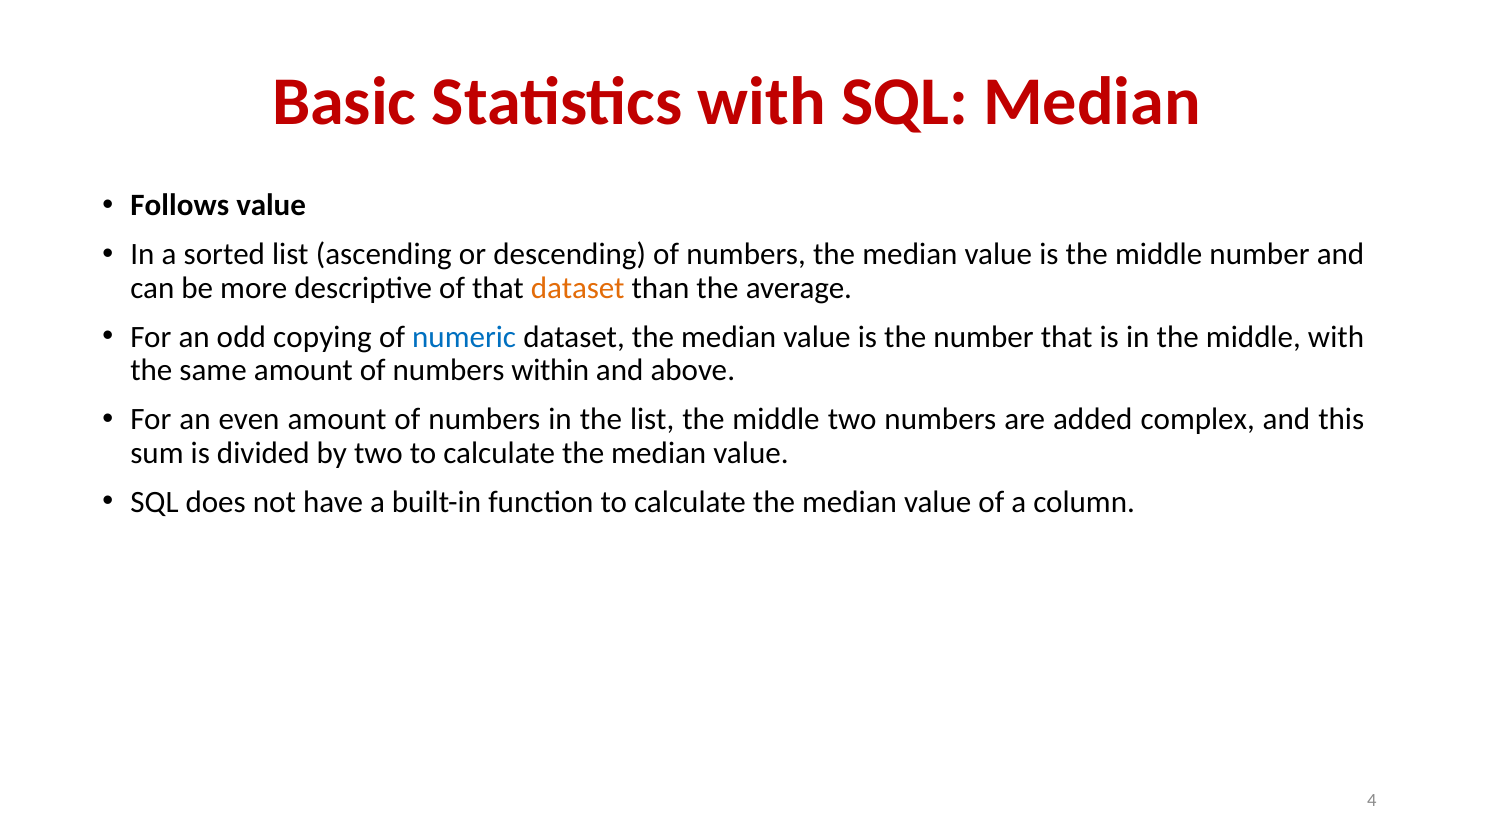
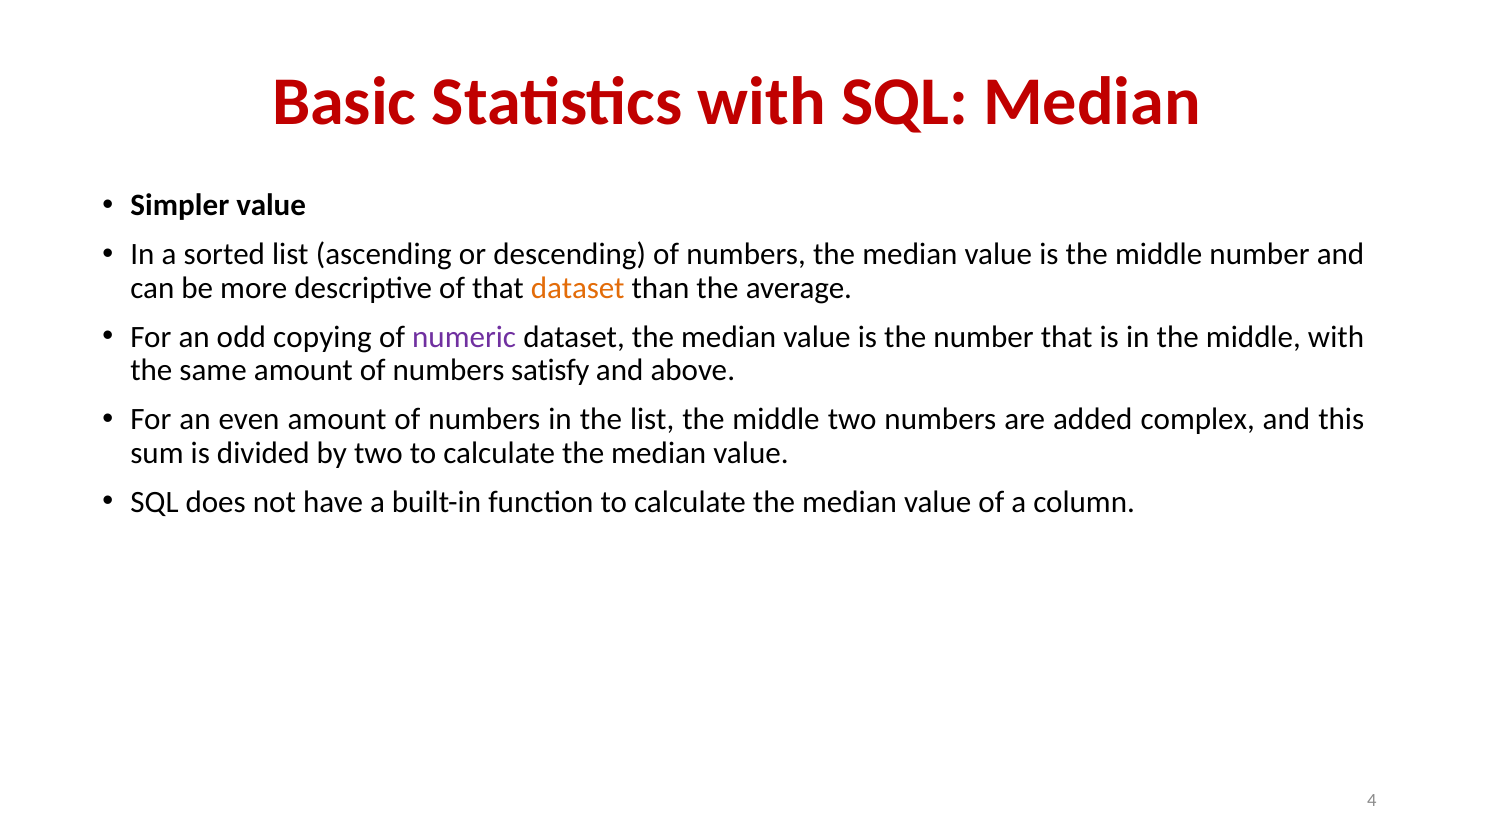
Follows: Follows -> Simpler
numeric colour: blue -> purple
within: within -> satisfy
